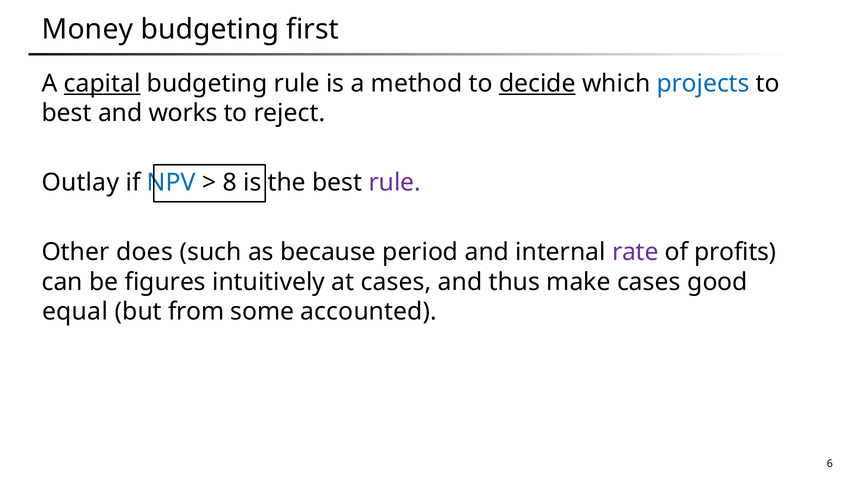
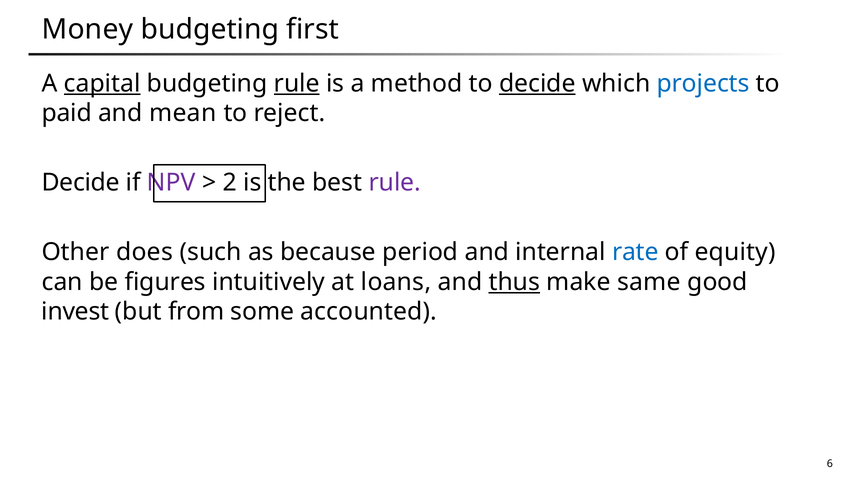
rule at (297, 83) underline: none -> present
best at (67, 113): best -> paid
works: works -> mean
Outlay at (80, 183): Outlay -> Decide
NPV colour: blue -> purple
8: 8 -> 2
rate colour: purple -> blue
profits: profits -> equity
at cases: cases -> loans
thus underline: none -> present
make cases: cases -> same
equal: equal -> invest
